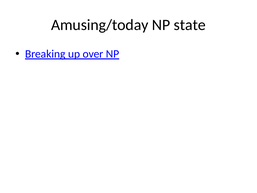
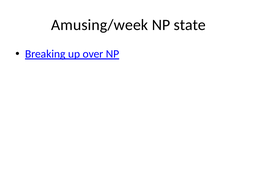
Amusing/today: Amusing/today -> Amusing/week
